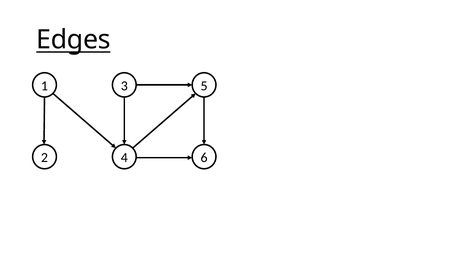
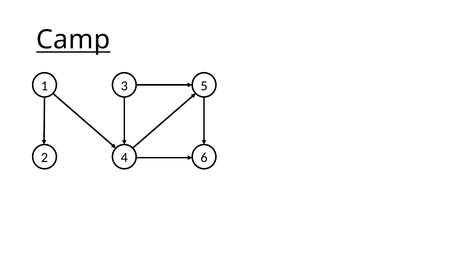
Edges: Edges -> Camp
